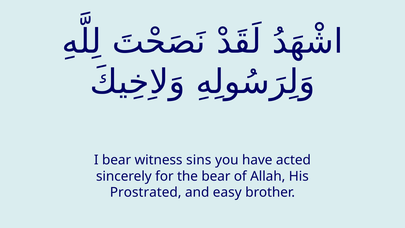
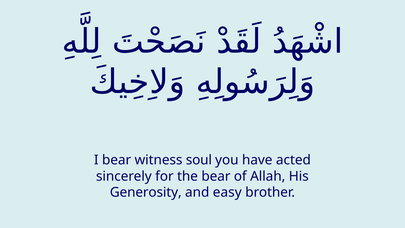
sins: sins -> soul
Prostrated: Prostrated -> Generosity
